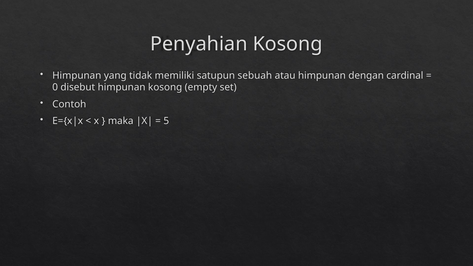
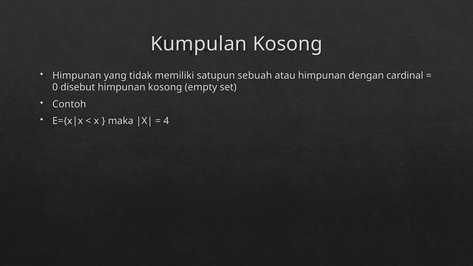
Penyahian: Penyahian -> Kumpulan
5: 5 -> 4
